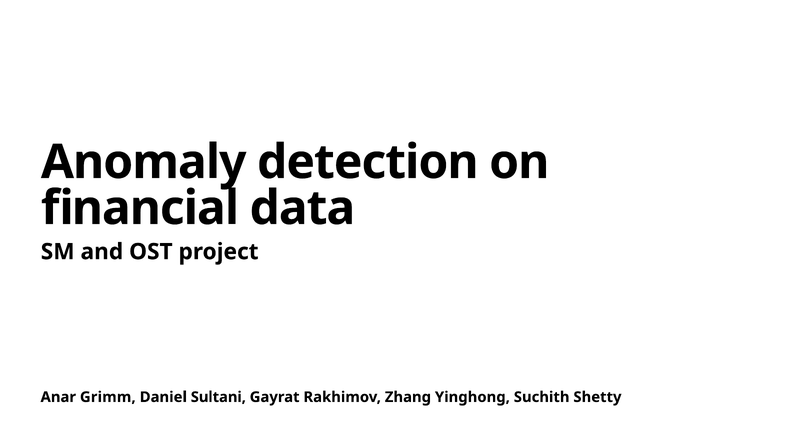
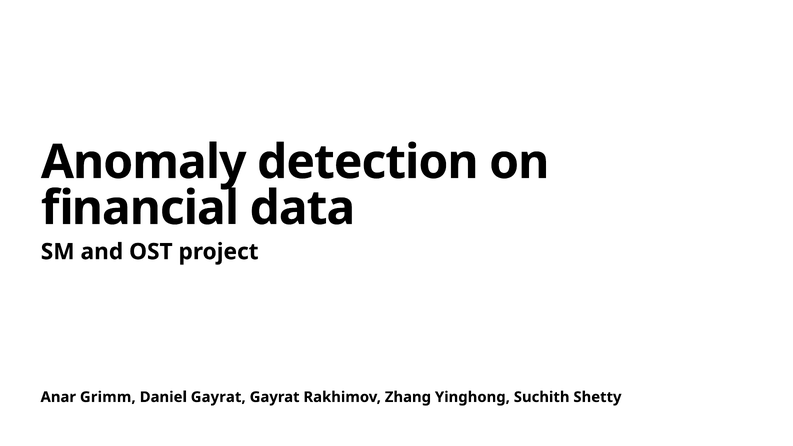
Daniel Sultani: Sultani -> Gayrat
